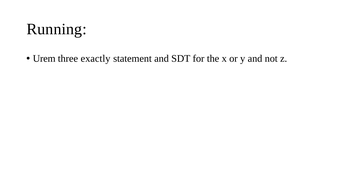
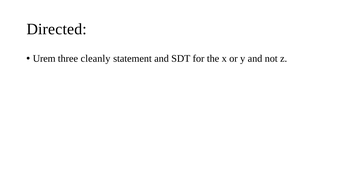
Running: Running -> Directed
exactly: exactly -> cleanly
